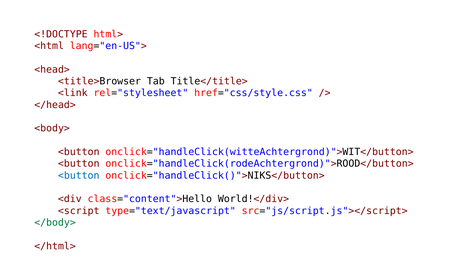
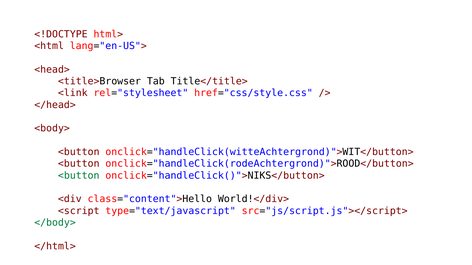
<button at (79, 176) colour: blue -> green
